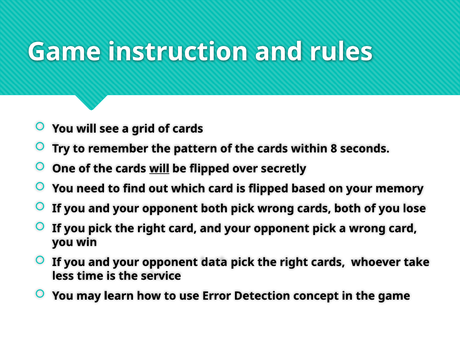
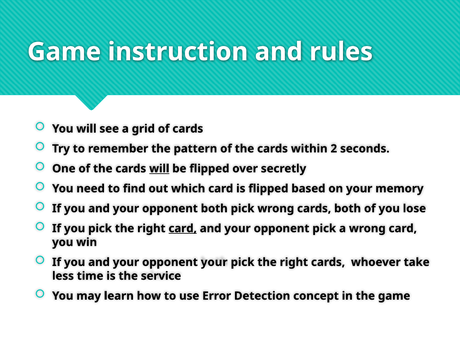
8: 8 -> 2
card at (183, 228) underline: none -> present
opponent data: data -> your
